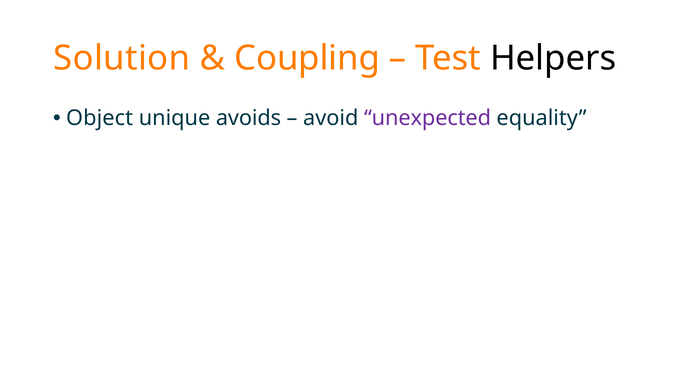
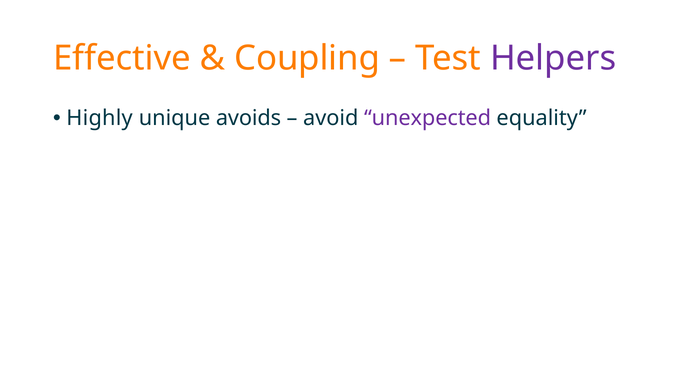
Solution: Solution -> Effective
Helpers colour: black -> purple
Object: Object -> Highly
